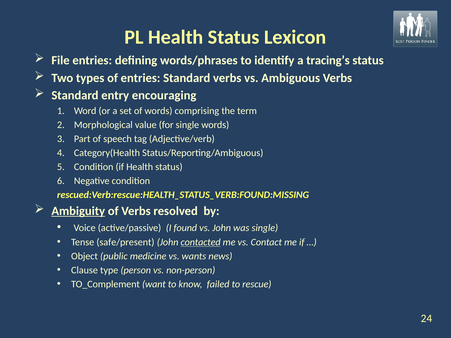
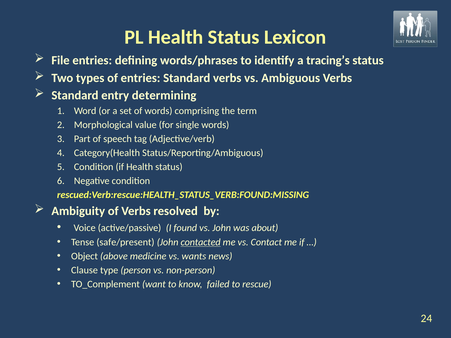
encouraging: encouraging -> determining
Ambiguity underline: present -> none
was single: single -> about
public: public -> above
